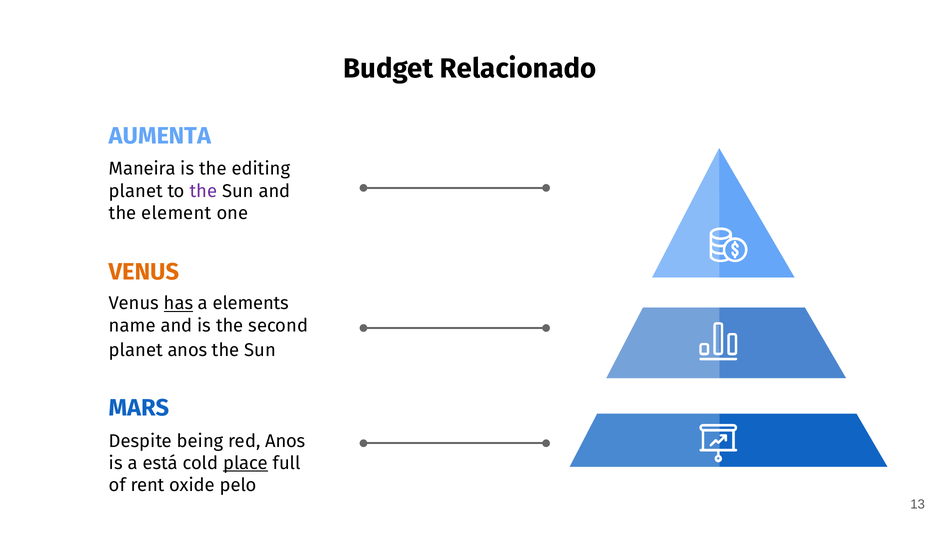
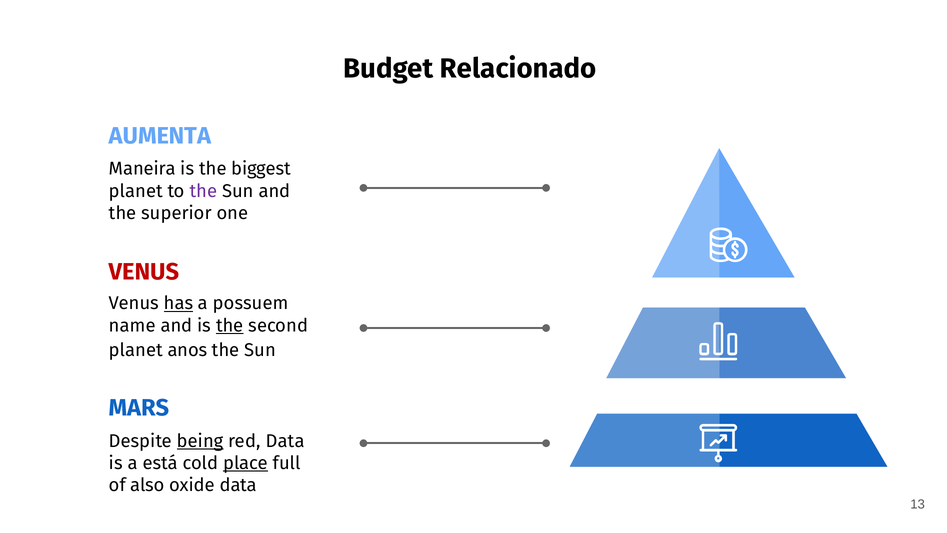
editing: editing -> biggest
element: element -> superior
VENUS at (144, 272) colour: orange -> red
elements: elements -> possuem
the at (230, 325) underline: none -> present
being underline: none -> present
red Anos: Anos -> Data
rent: rent -> also
oxide pelo: pelo -> data
